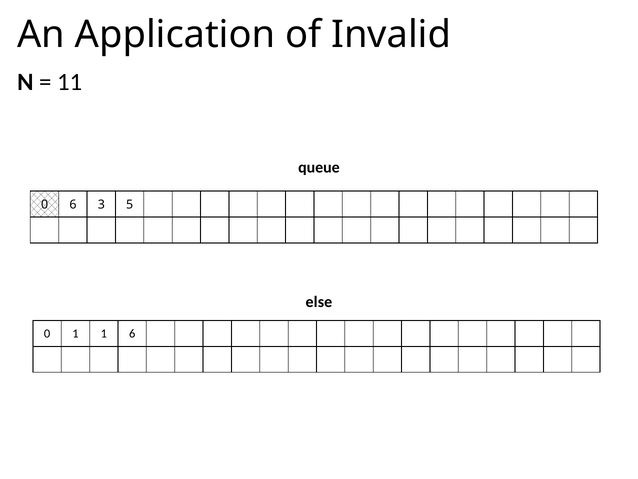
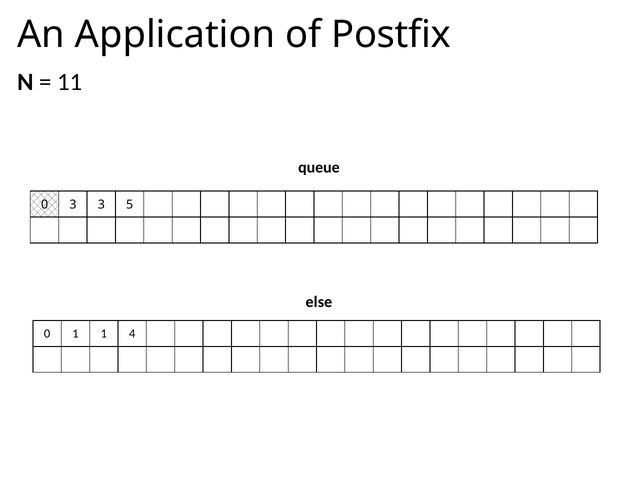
Invalid: Invalid -> Postfix
0 6: 6 -> 3
1 6: 6 -> 4
